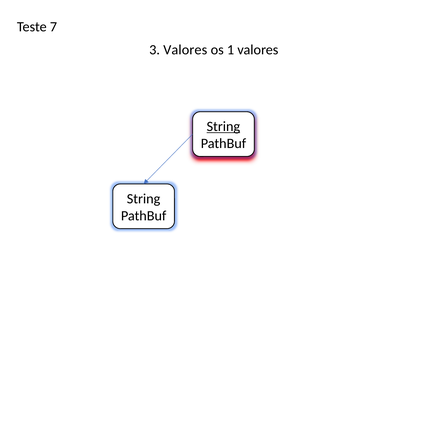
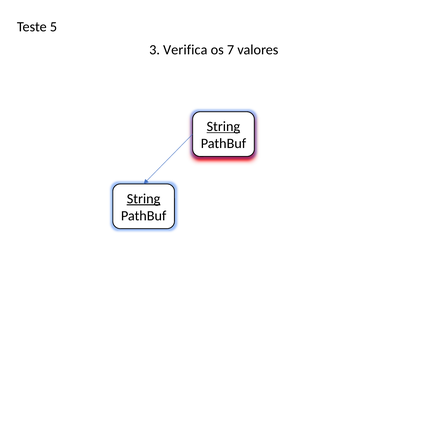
7: 7 -> 5
3 Valores: Valores -> Verifica
1: 1 -> 7
String at (144, 199) underline: none -> present
